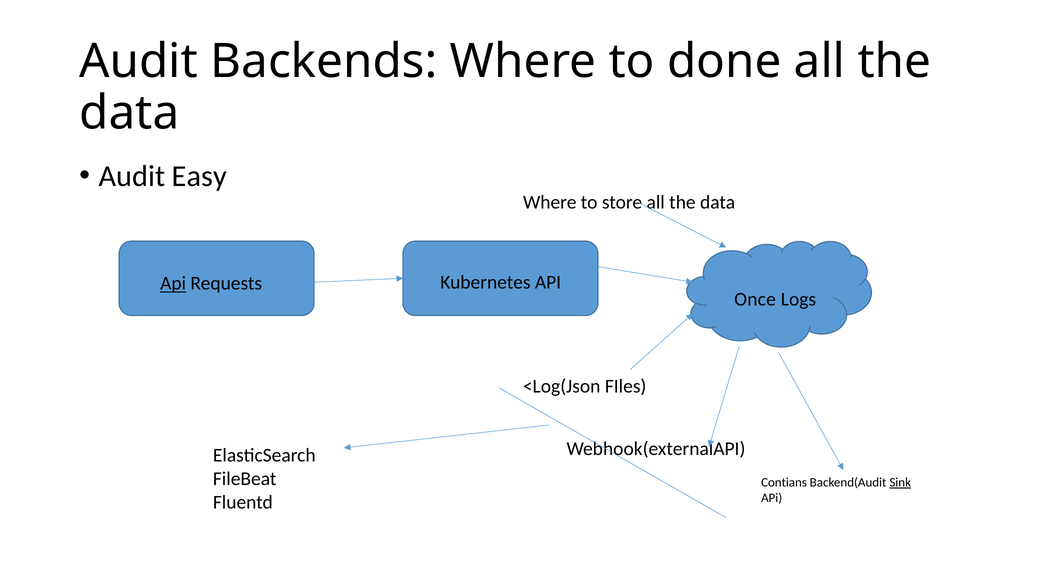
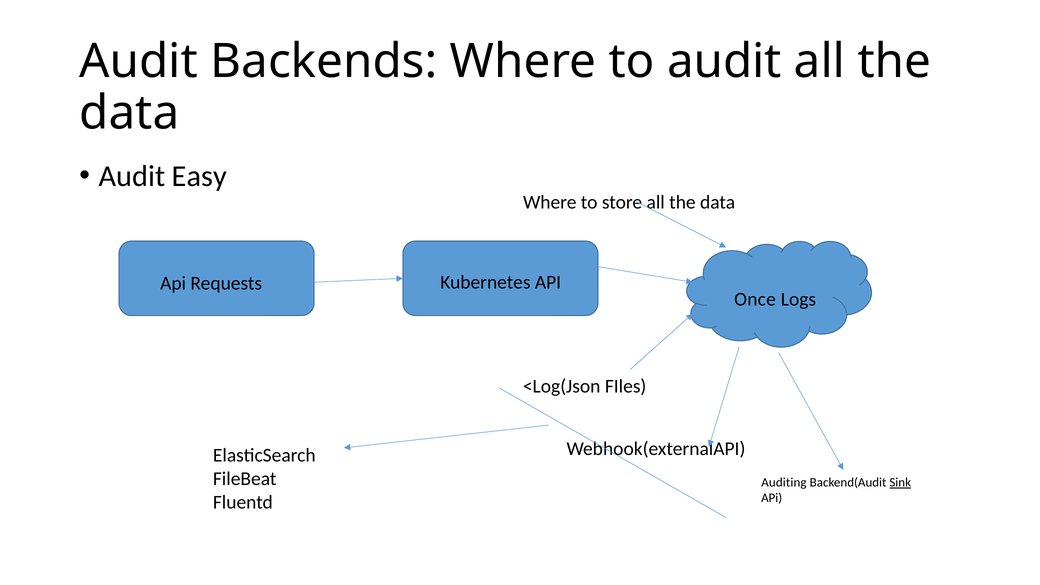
to done: done -> audit
Api at (173, 283) underline: present -> none
Contians: Contians -> Auditing
